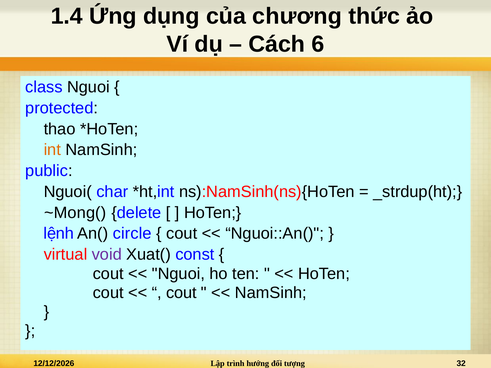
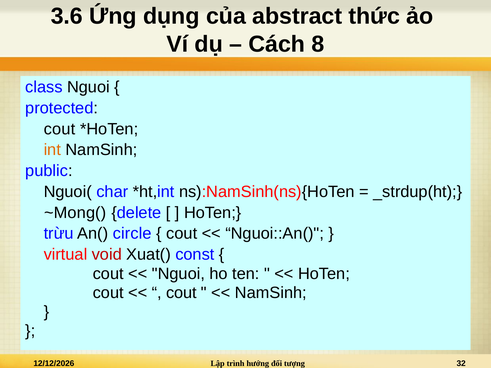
1.4: 1.4 -> 3.6
chương: chương -> abstract
6: 6 -> 8
thao at (60, 129): thao -> cout
lệnh: lệnh -> trừu
void colour: purple -> red
